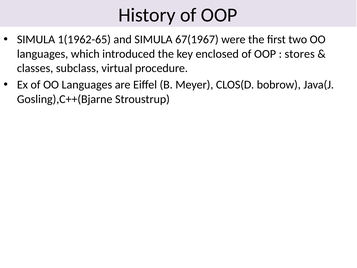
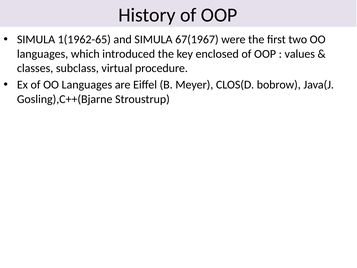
stores: stores -> values
